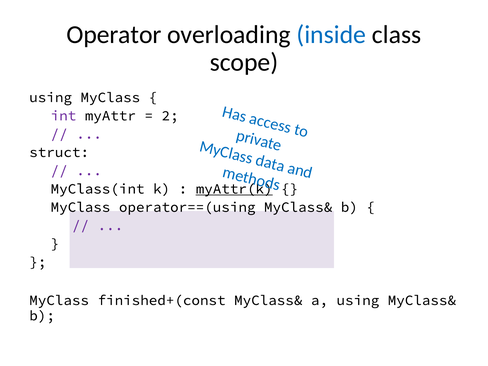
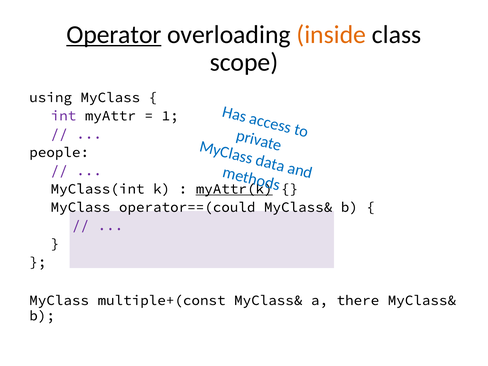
Operator underline: none -> present
inside colour: blue -> orange
2: 2 -> 1
struct: struct -> people
operator==(using: operator==(using -> operator==(could
finished+(const: finished+(const -> multiple+(const
a using: using -> there
